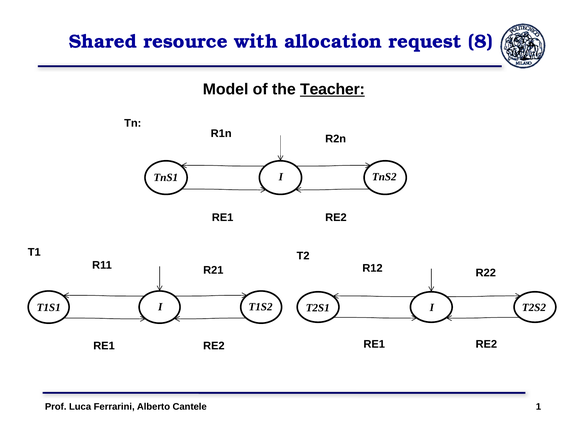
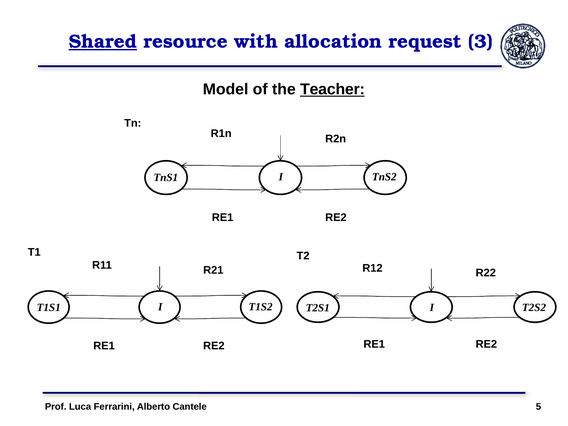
Shared underline: none -> present
8: 8 -> 3
1: 1 -> 5
